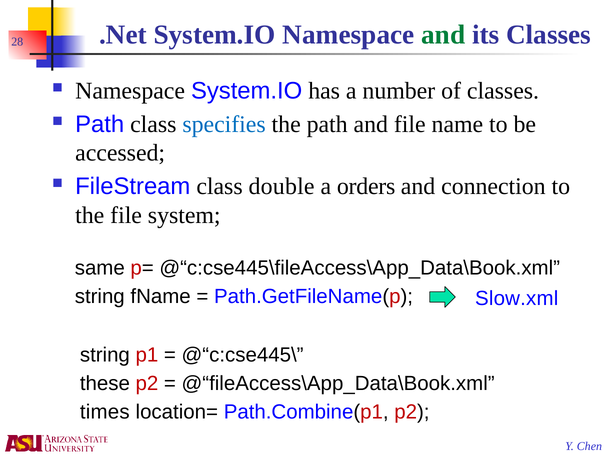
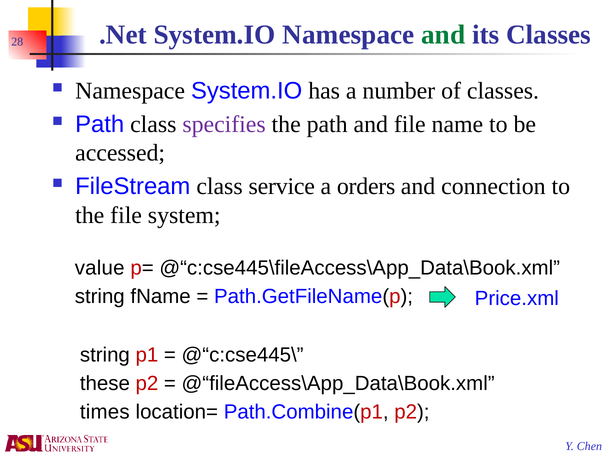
specifies colour: blue -> purple
double: double -> service
same: same -> value
Slow.xml: Slow.xml -> Price.xml
